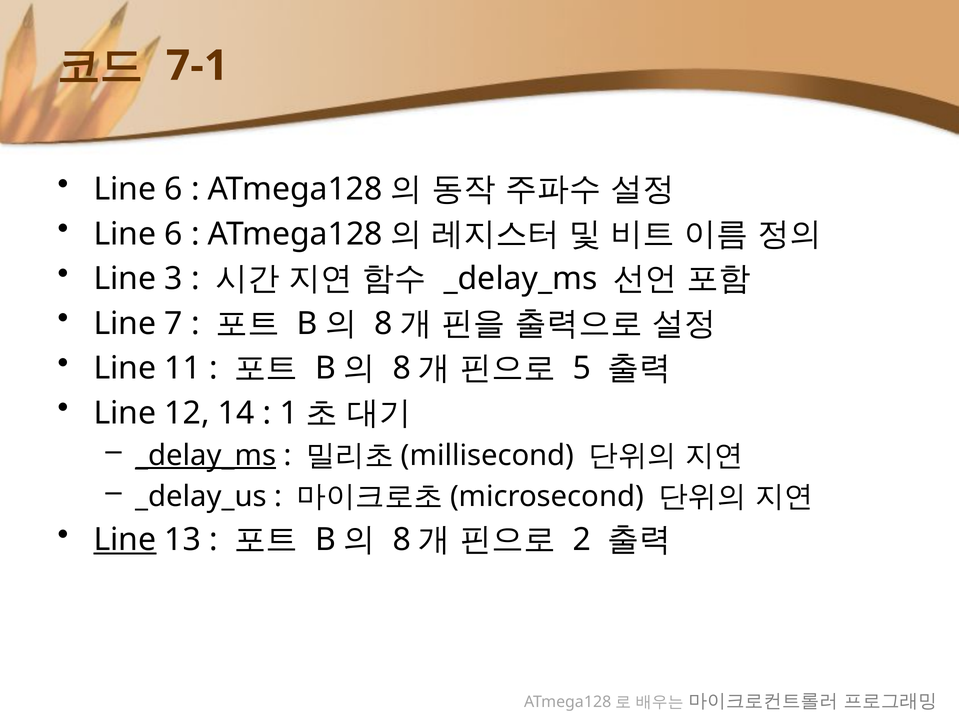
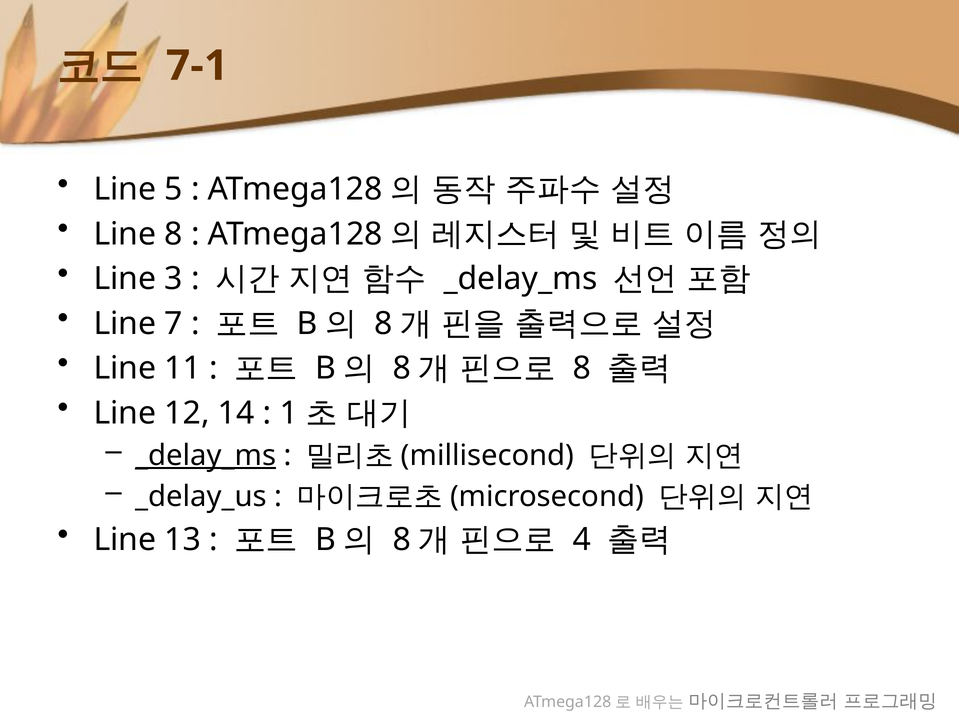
6 at (174, 189): 6 -> 5
6 at (174, 234): 6 -> 8
5 at (582, 368): 5 -> 8
Line at (125, 540) underline: present -> none
2: 2 -> 4
